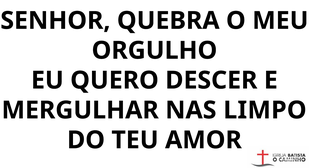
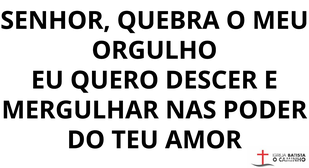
LIMPO: LIMPO -> PODER
